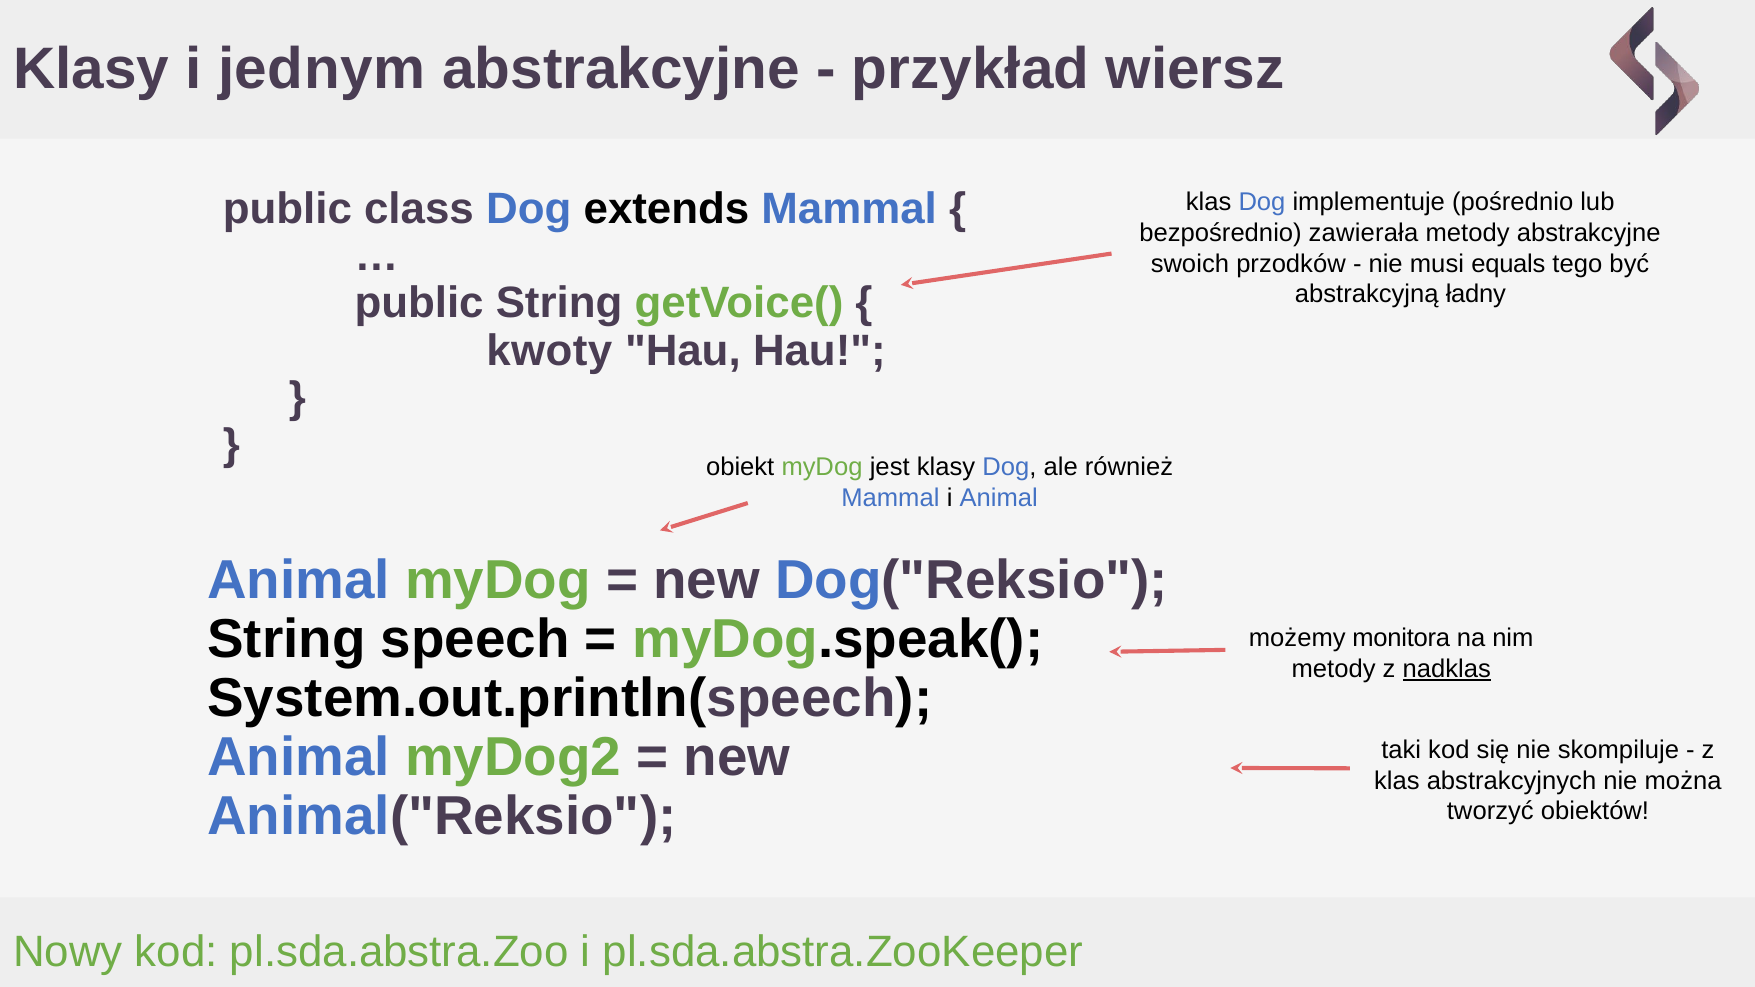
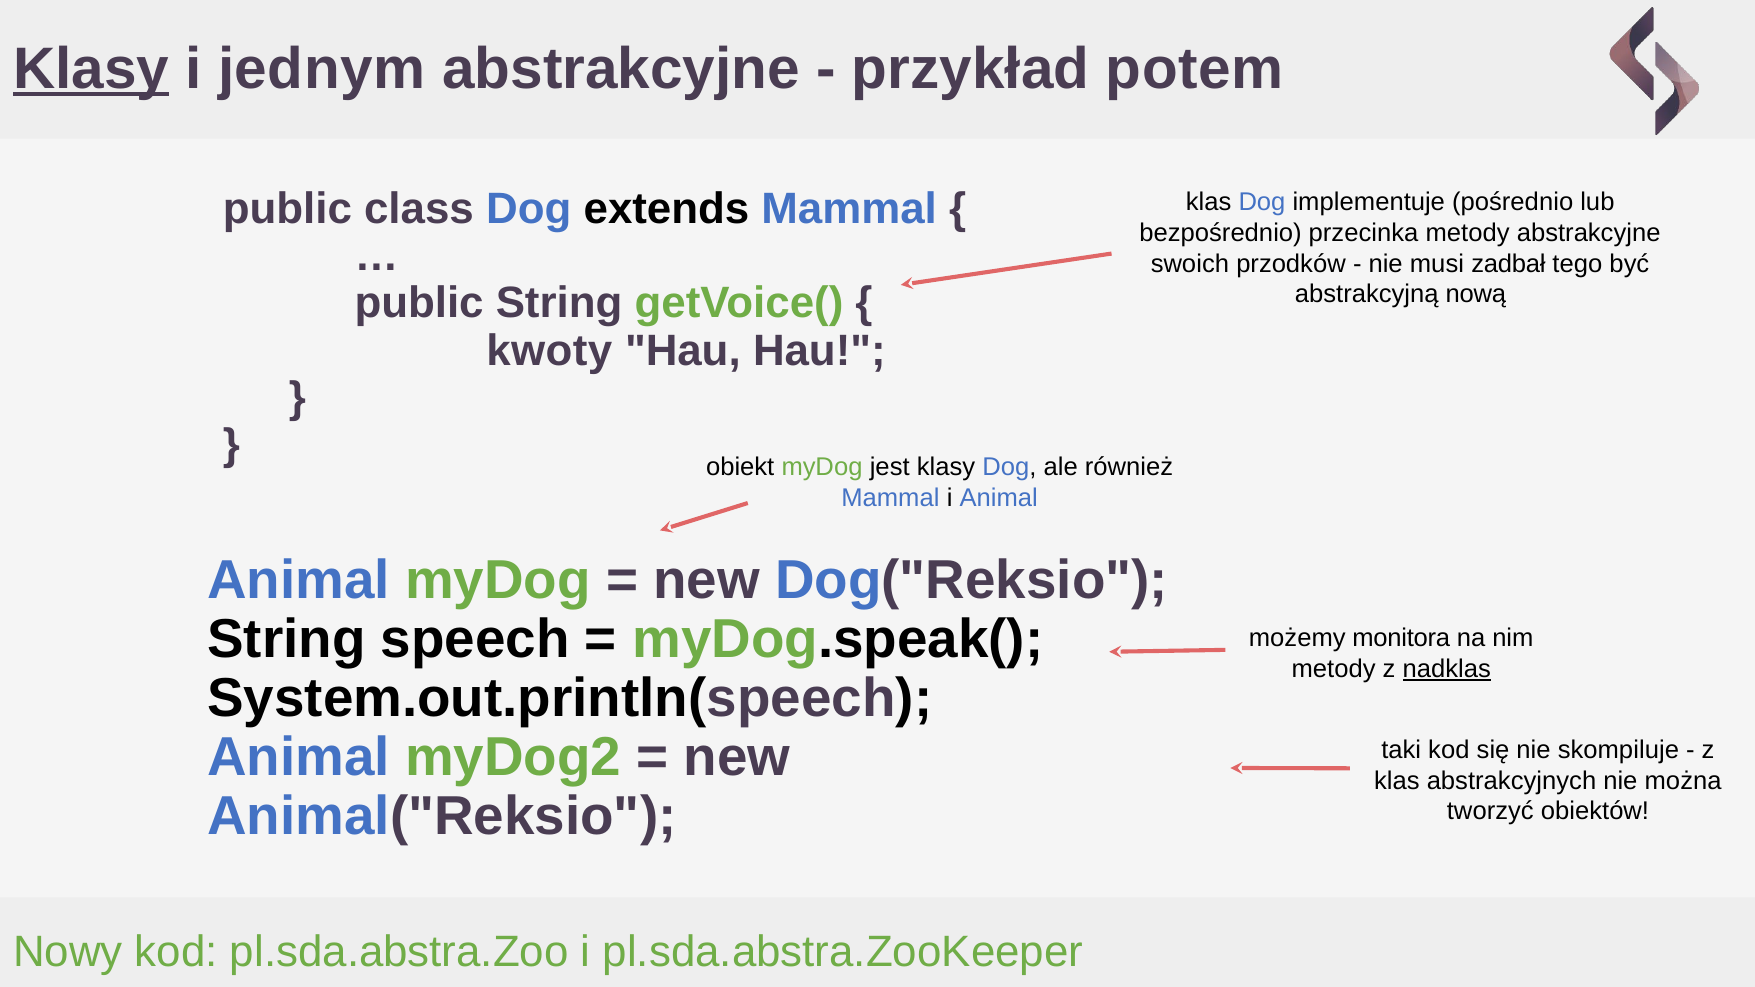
Klasy at (91, 69) underline: none -> present
wiersz: wiersz -> potem
zawierała: zawierała -> przecinka
equals: equals -> zadbał
ładny: ładny -> nową
